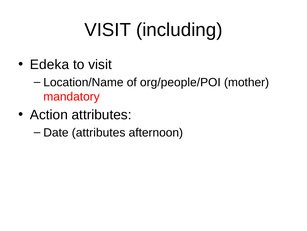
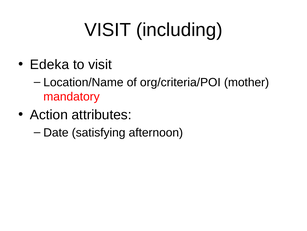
org/people/POI: org/people/POI -> org/criteria/POI
Date attributes: attributes -> satisfying
